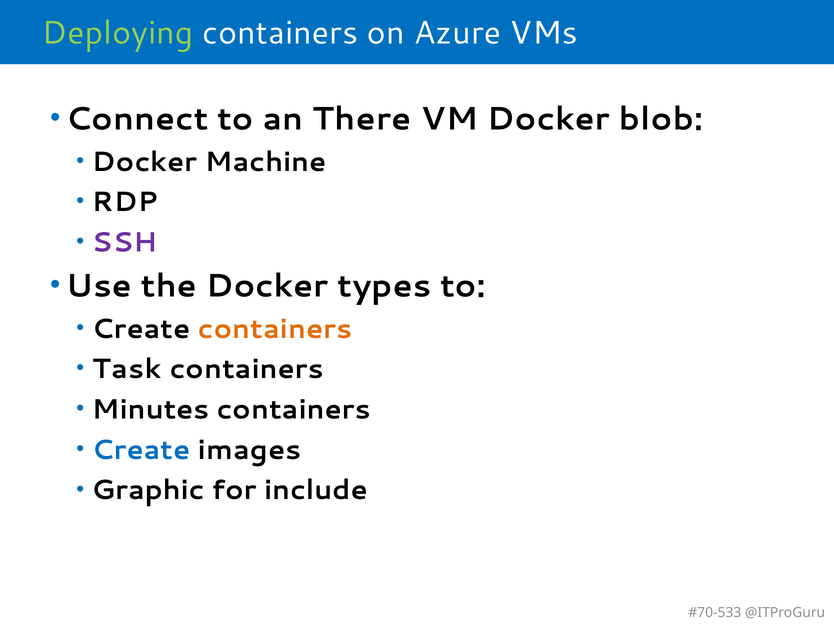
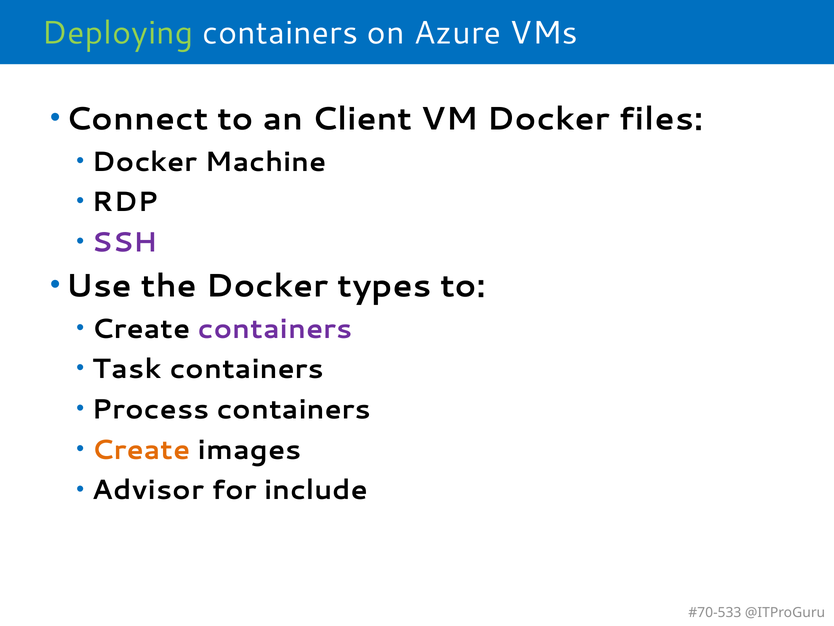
There: There -> Client
blob: blob -> files
containers at (275, 329) colour: orange -> purple
Minutes: Minutes -> Process
Create at (141, 450) colour: blue -> orange
Graphic: Graphic -> Advisor
